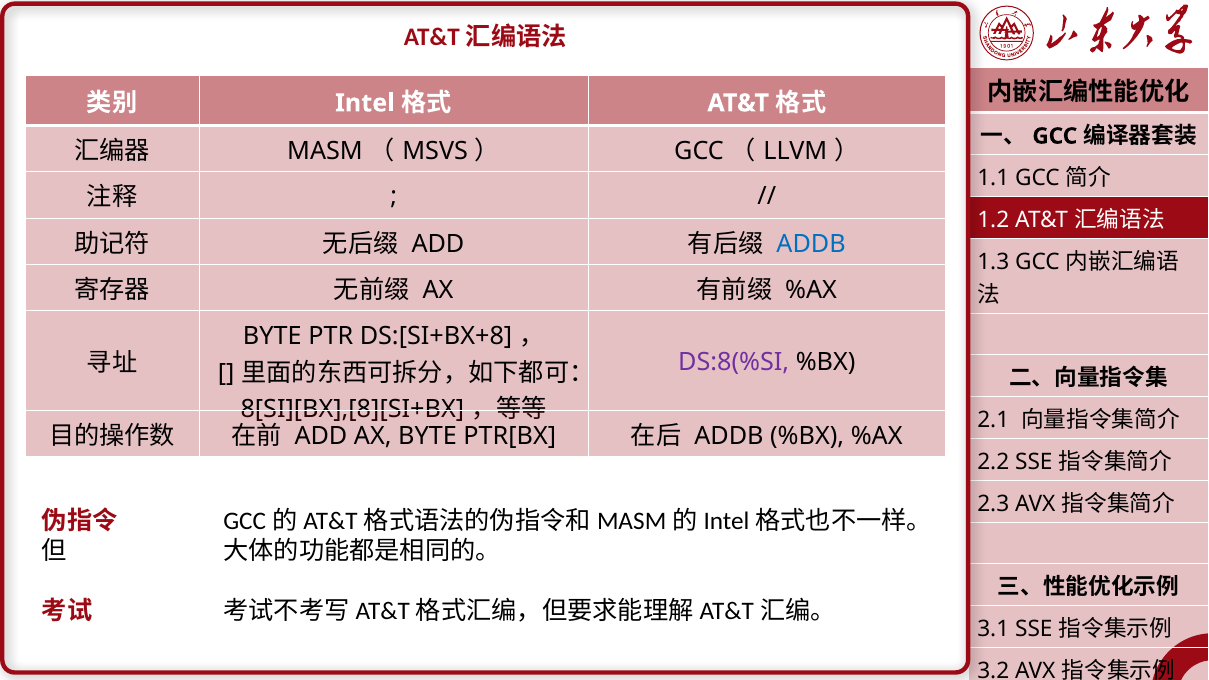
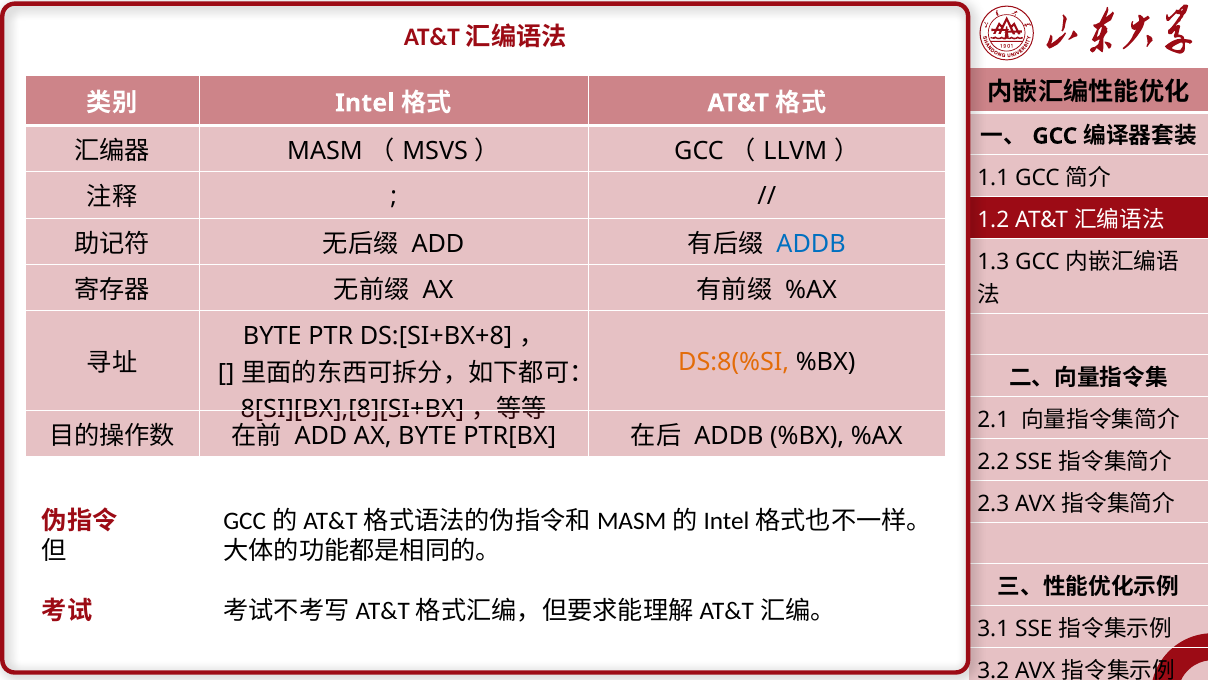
DS:8(%SI colour: purple -> orange
